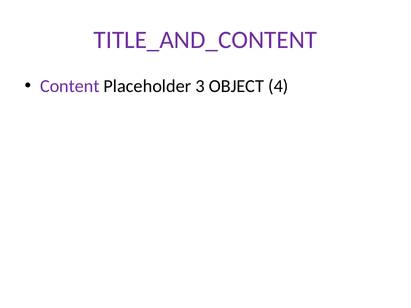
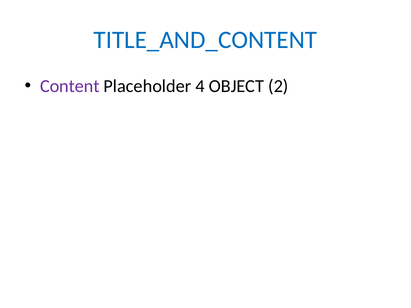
TITLE_AND_CONTENT colour: purple -> blue
3: 3 -> 4
4: 4 -> 2
